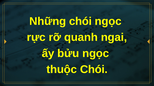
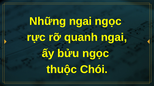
Những chói: chói -> ngai
